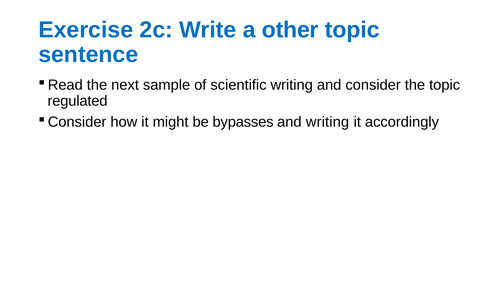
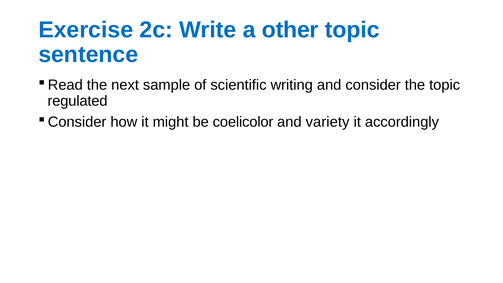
bypasses: bypasses -> coelicolor
and writing: writing -> variety
